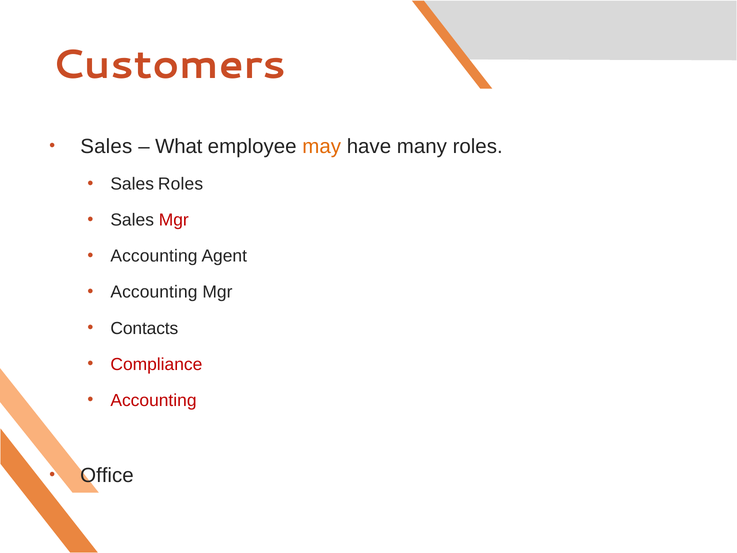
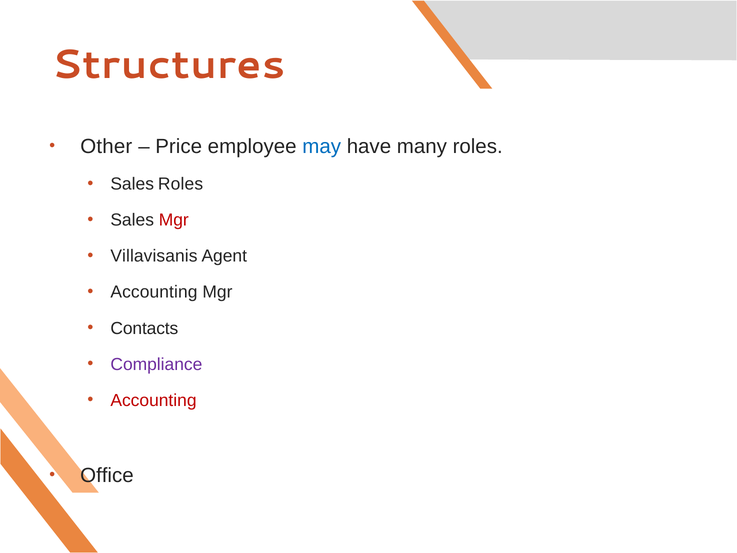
Customers: Customers -> Structures
Sales at (106, 146): Sales -> Other
What: What -> Price
may colour: orange -> blue
Accounting at (154, 256): Accounting -> Villavisanis
Compliance colour: red -> purple
